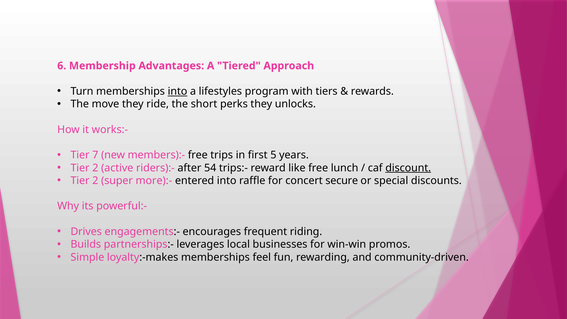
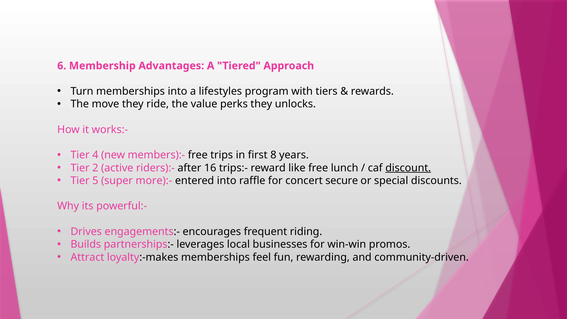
into at (177, 91) underline: present -> none
short: short -> value
7: 7 -> 4
5: 5 -> 8
54: 54 -> 16
2 at (95, 181): 2 -> 5
Simple: Simple -> Attract
